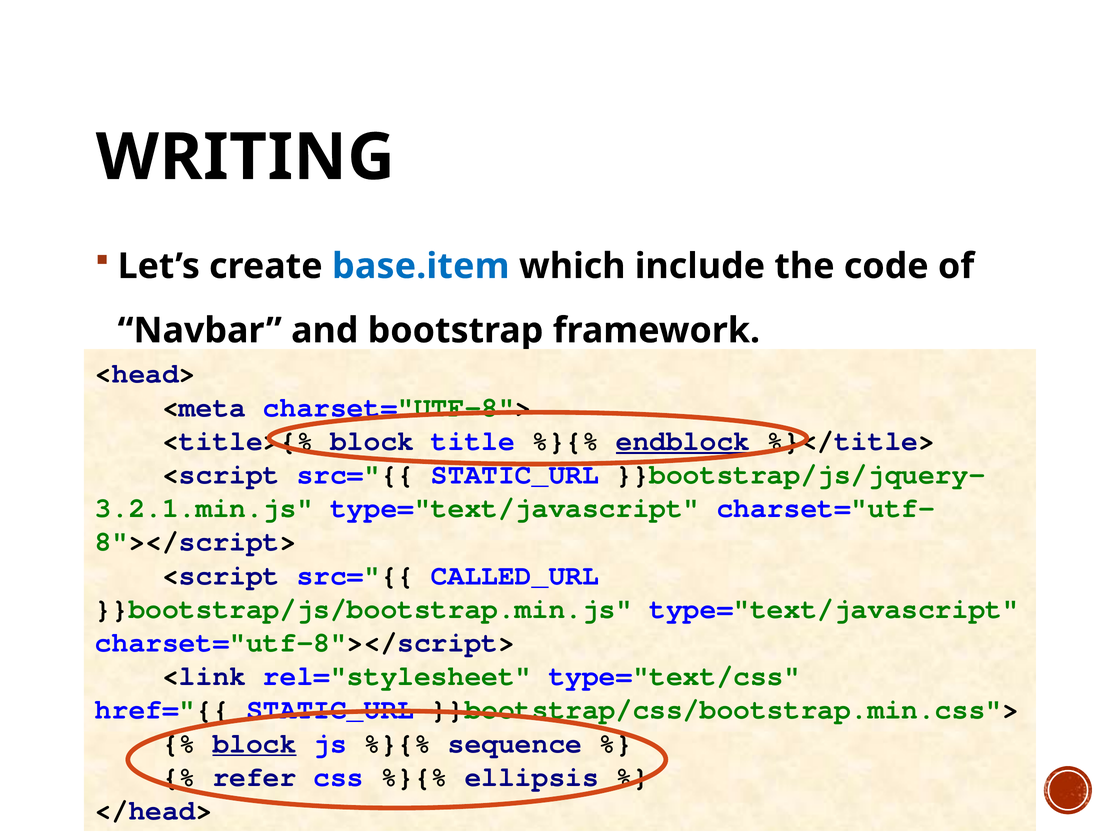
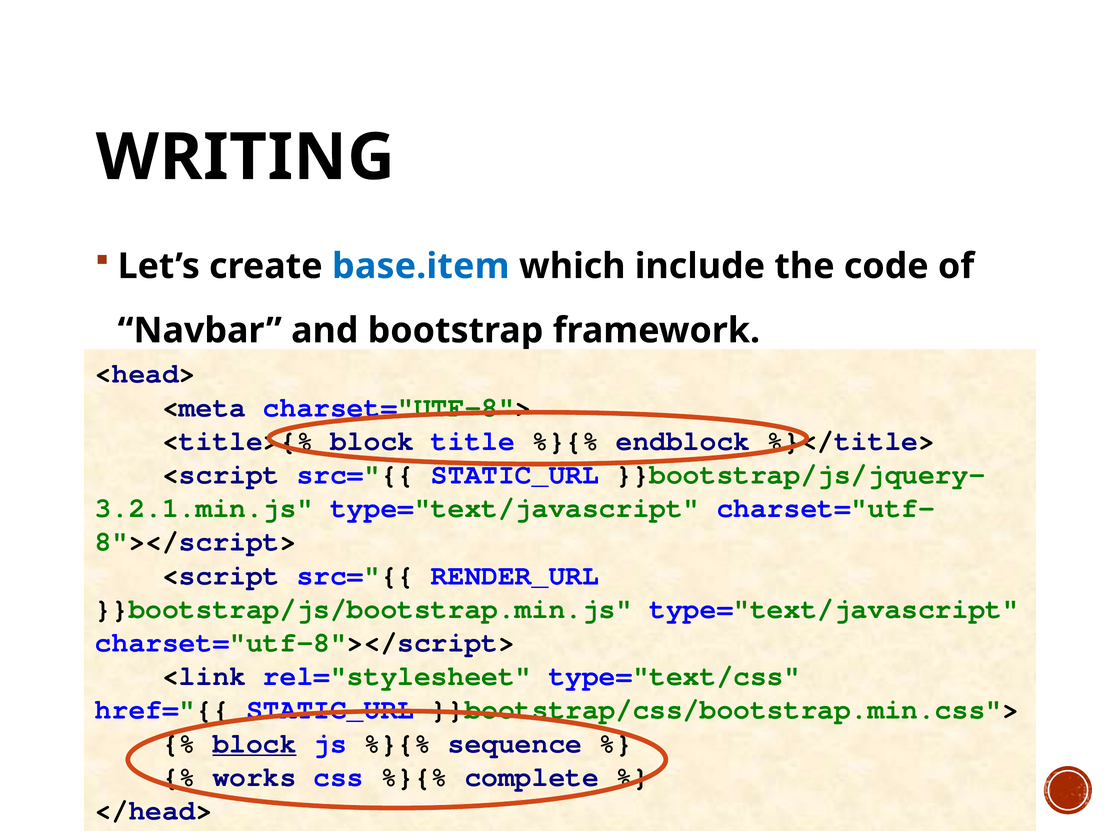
endblock underline: present -> none
CALLED_URL: CALLED_URL -> RENDER_URL
refer: refer -> works
ellipsis: ellipsis -> complete
